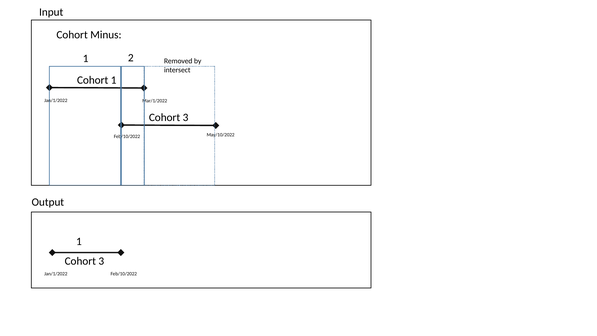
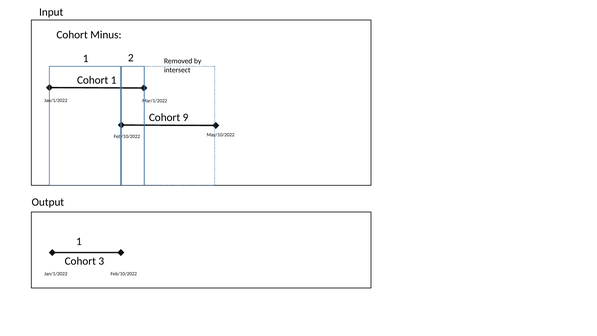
3 at (186, 118): 3 -> 9
